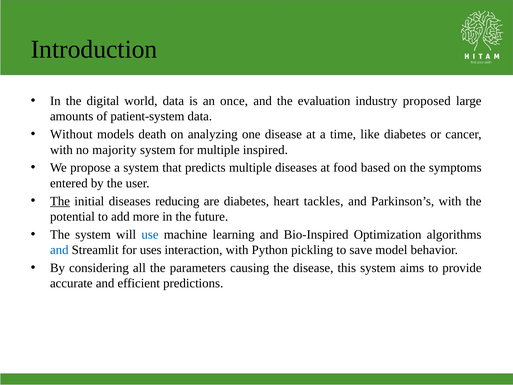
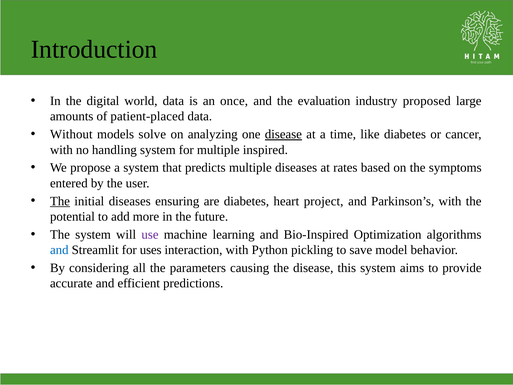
patient-system: patient-system -> patient-placed
death: death -> solve
disease at (283, 134) underline: none -> present
majority: majority -> handling
food: food -> rates
reducing: reducing -> ensuring
tackles: tackles -> project
use colour: blue -> purple
